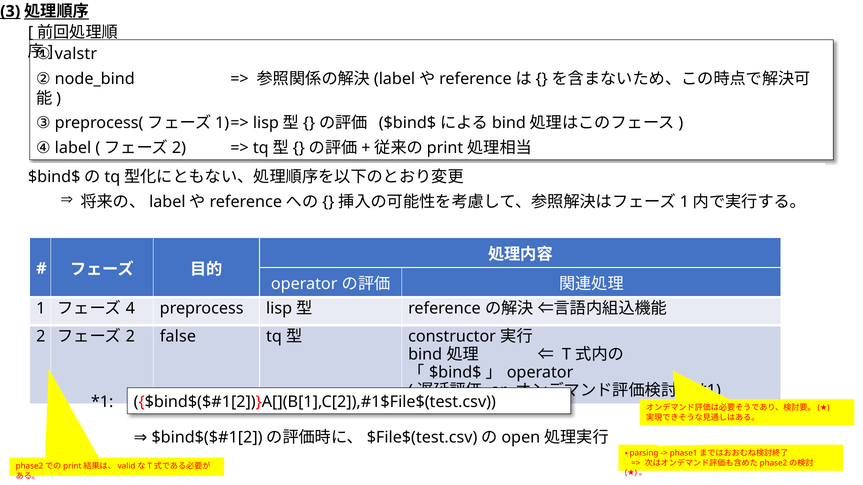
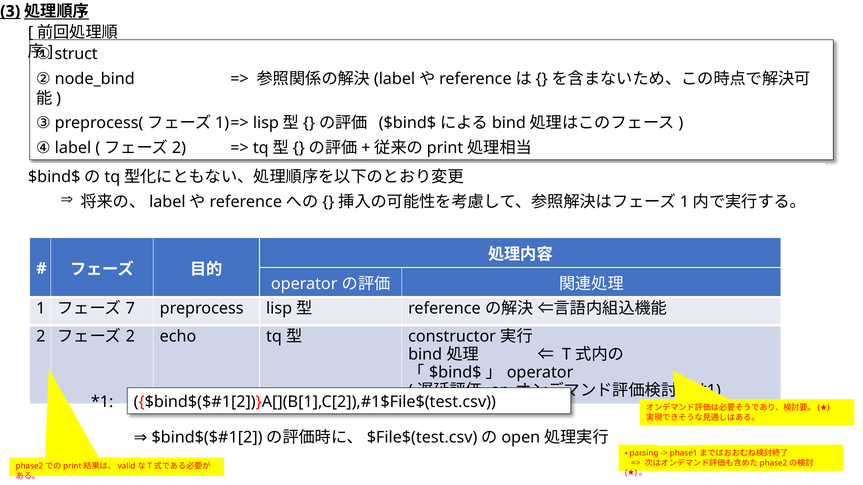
valstr: valstr -> struct
4: 4 -> 7
false: false -> echo
